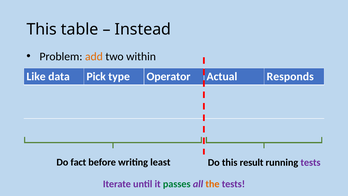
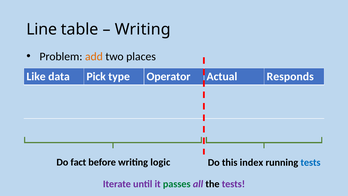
This at (42, 29): This -> Line
Instead at (143, 29): Instead -> Writing
within: within -> places
least: least -> logic
result: result -> index
tests at (311, 162) colour: purple -> blue
the colour: orange -> black
